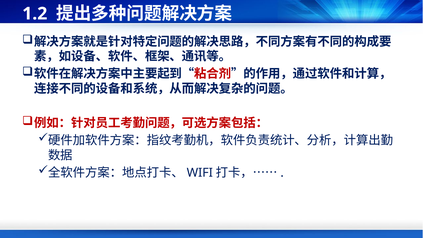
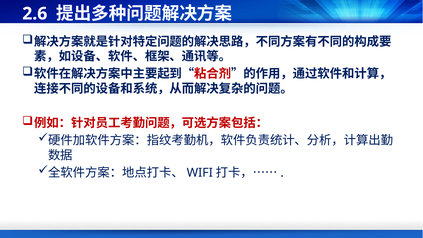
1.2: 1.2 -> 2.6
